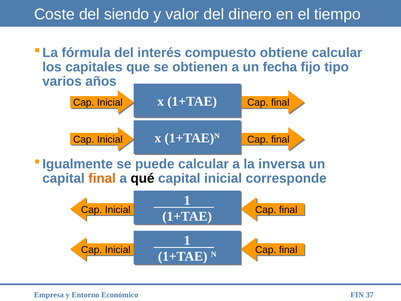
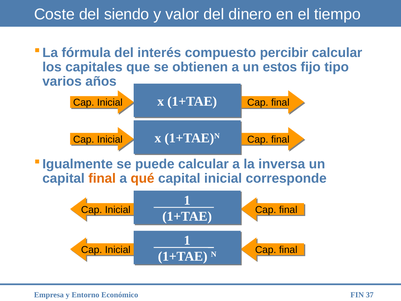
obtiene: obtiene -> percibir
fecha: fecha -> estos
qué colour: black -> orange
